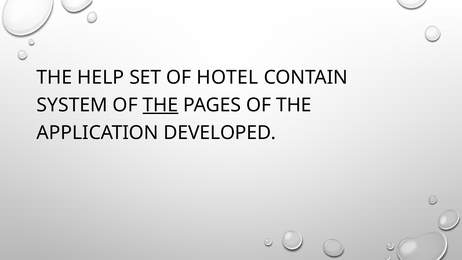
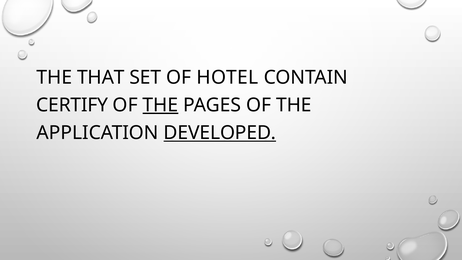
HELP: HELP -> THAT
SYSTEM: SYSTEM -> CERTIFY
DEVELOPED underline: none -> present
